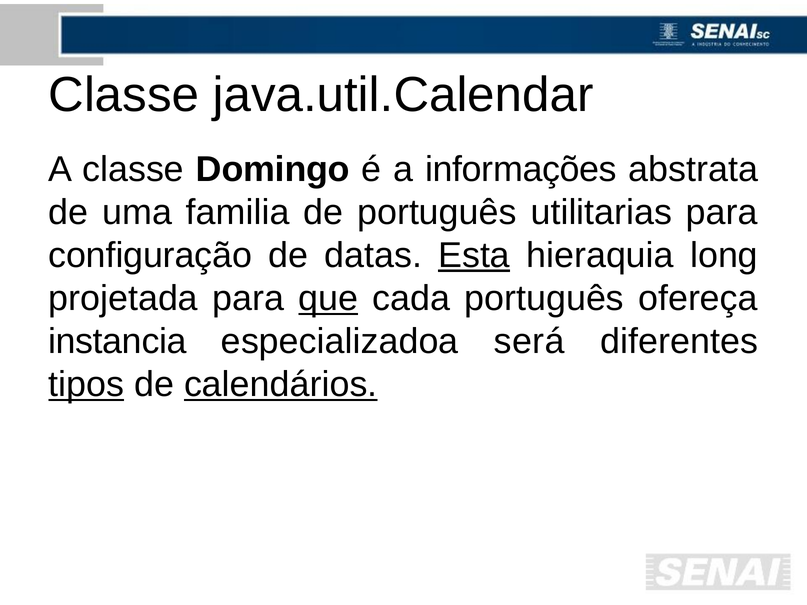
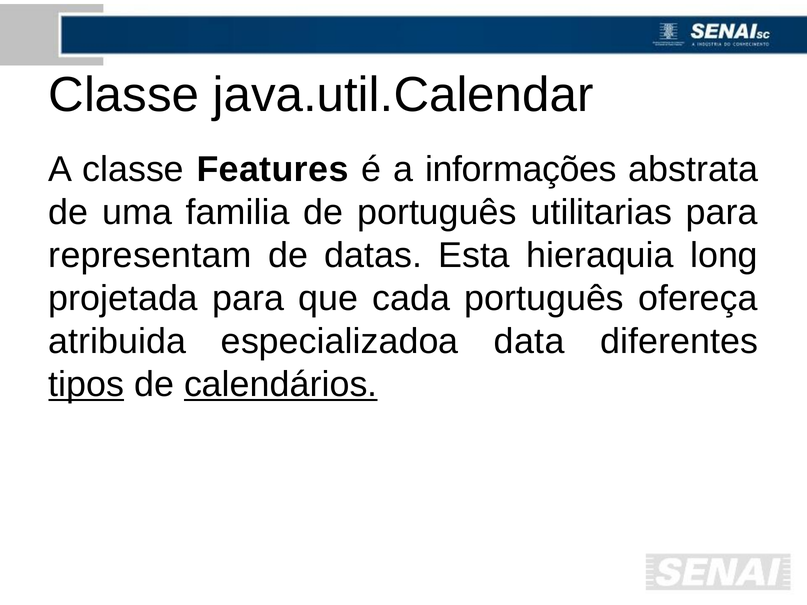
Domingo: Domingo -> Features
configuração: configuração -> representam
Esta underline: present -> none
que underline: present -> none
instancia: instancia -> atribuida
será: será -> data
